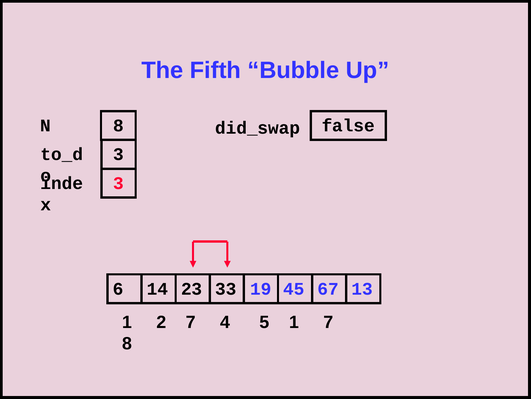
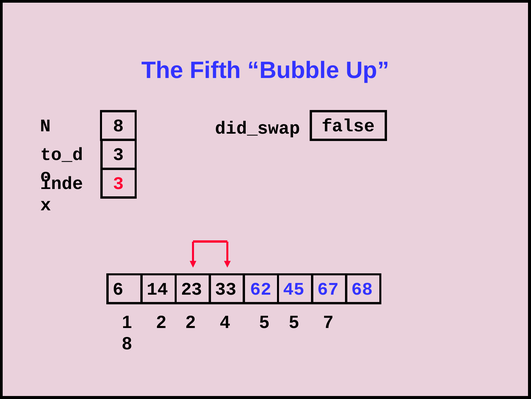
19: 19 -> 62
13: 13 -> 68
2 7: 7 -> 2
5 1: 1 -> 5
